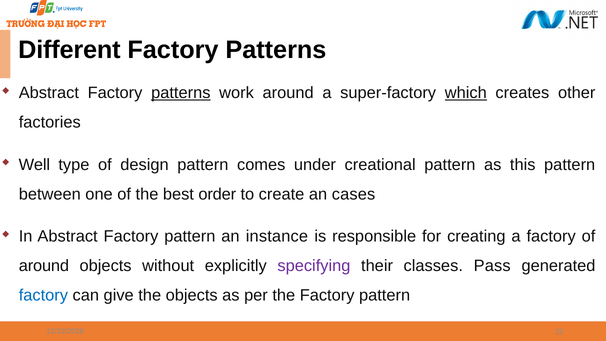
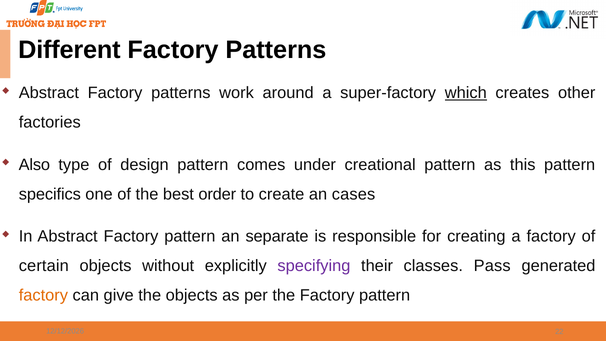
patterns at (181, 93) underline: present -> none
Well: Well -> Also
between: between -> specifics
instance: instance -> separate
around at (44, 266): around -> certain
factory at (43, 295) colour: blue -> orange
